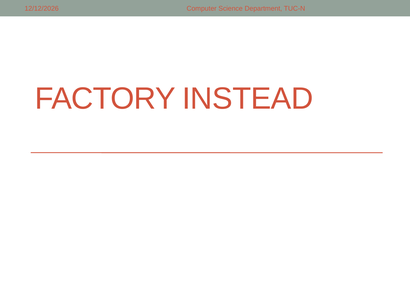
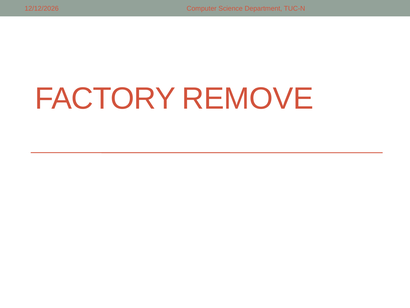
INSTEAD: INSTEAD -> REMOVE
